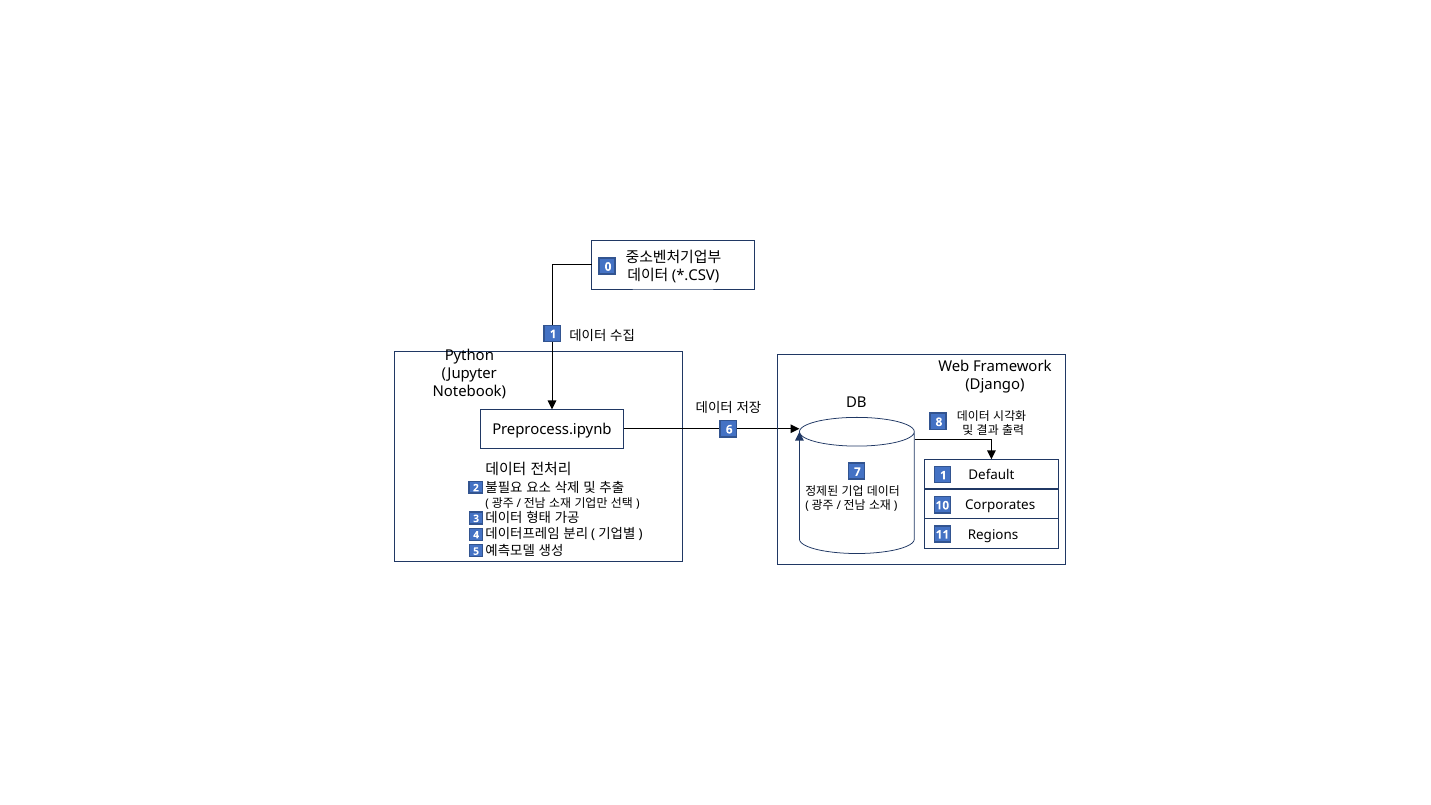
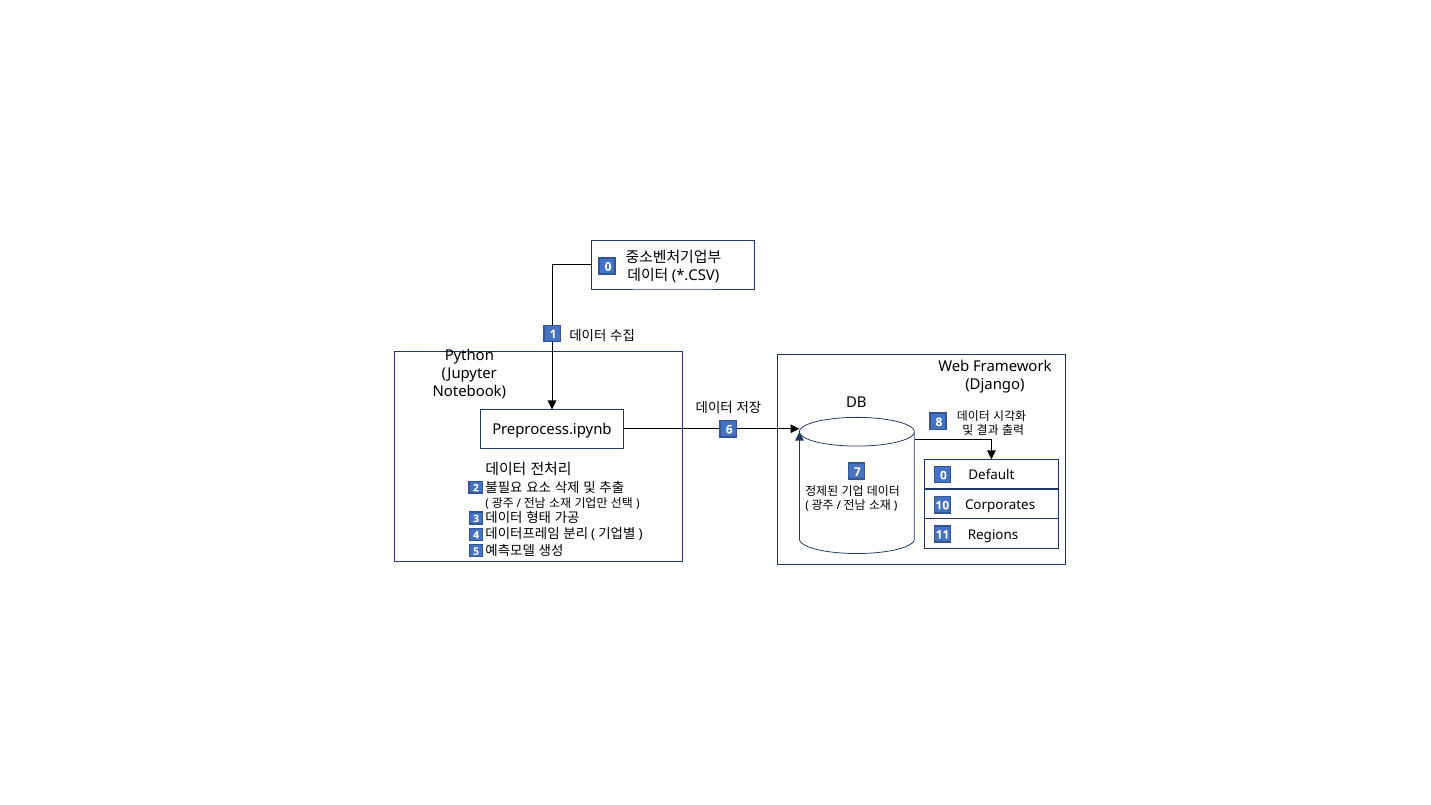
7 1: 1 -> 0
